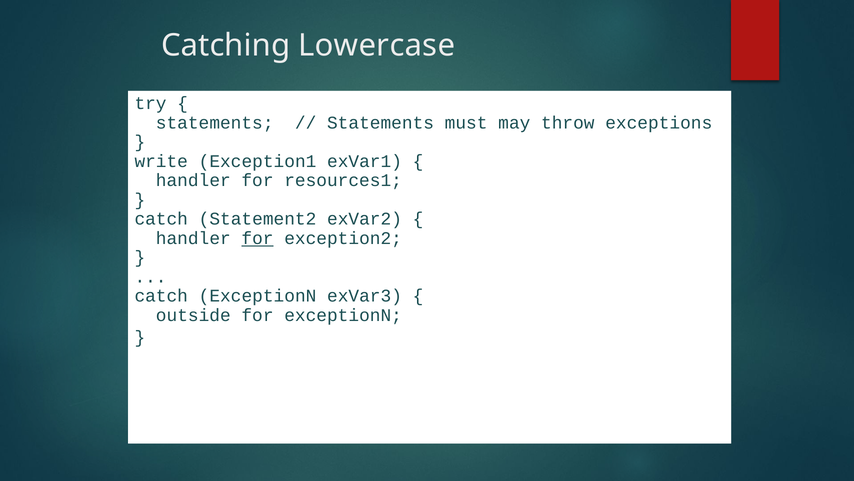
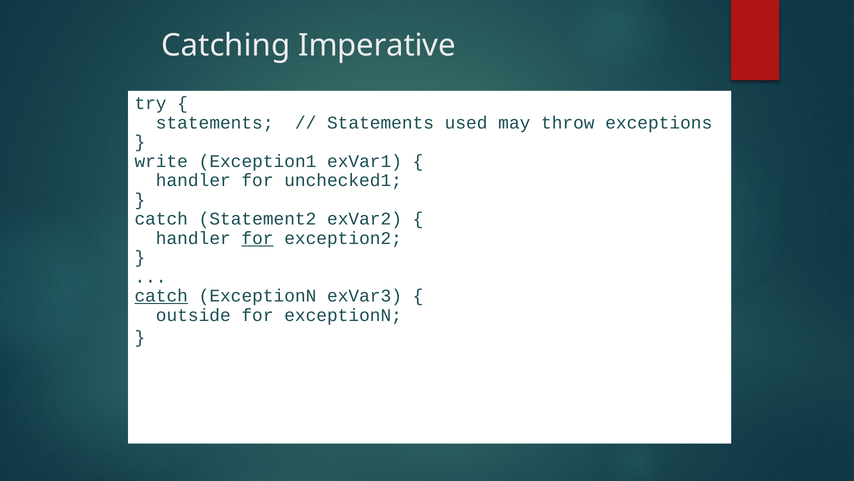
Lowercase: Lowercase -> Imperative
must: must -> used
resources1: resources1 -> unchecked1
catch at (161, 296) underline: none -> present
